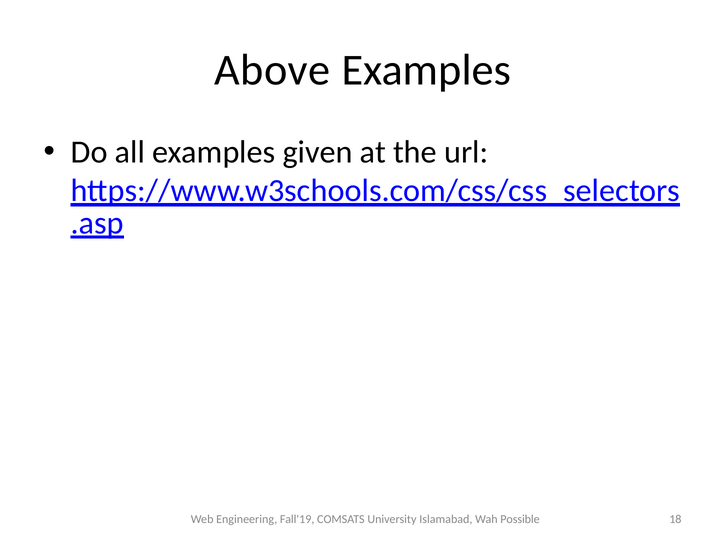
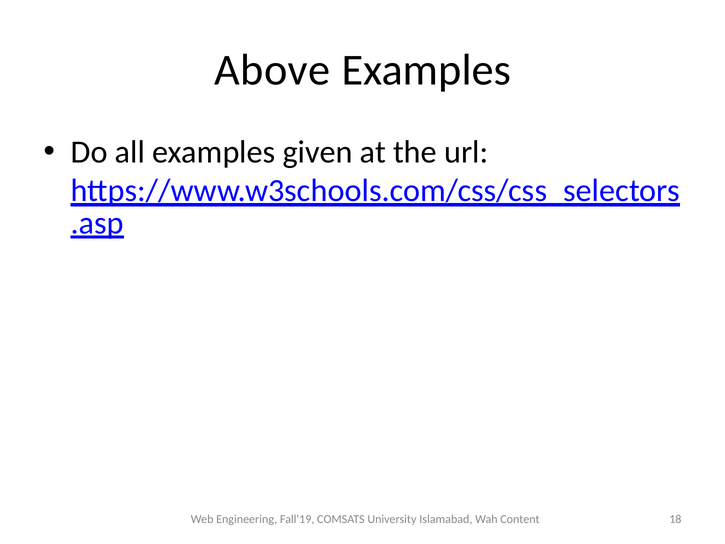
Possible: Possible -> Content
